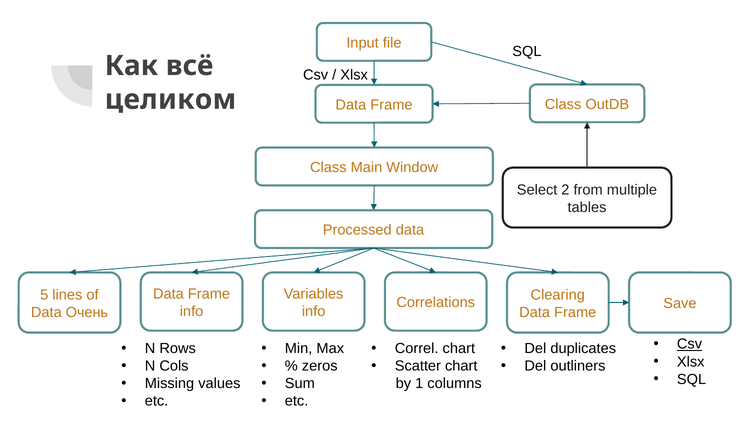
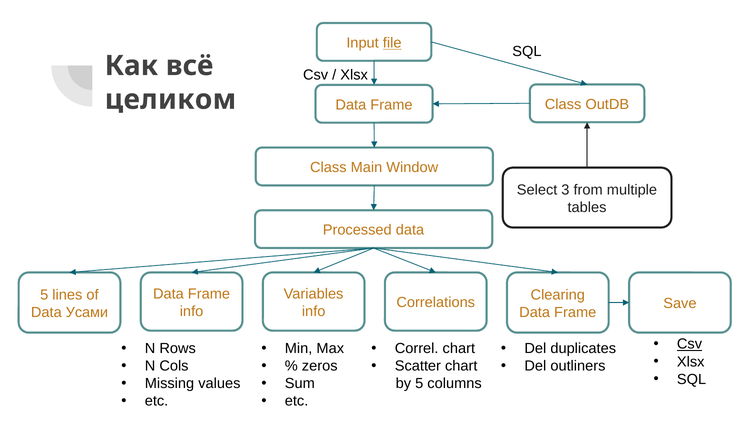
file underline: none -> present
2: 2 -> 3
Очень: Очень -> Усами
by 1: 1 -> 5
